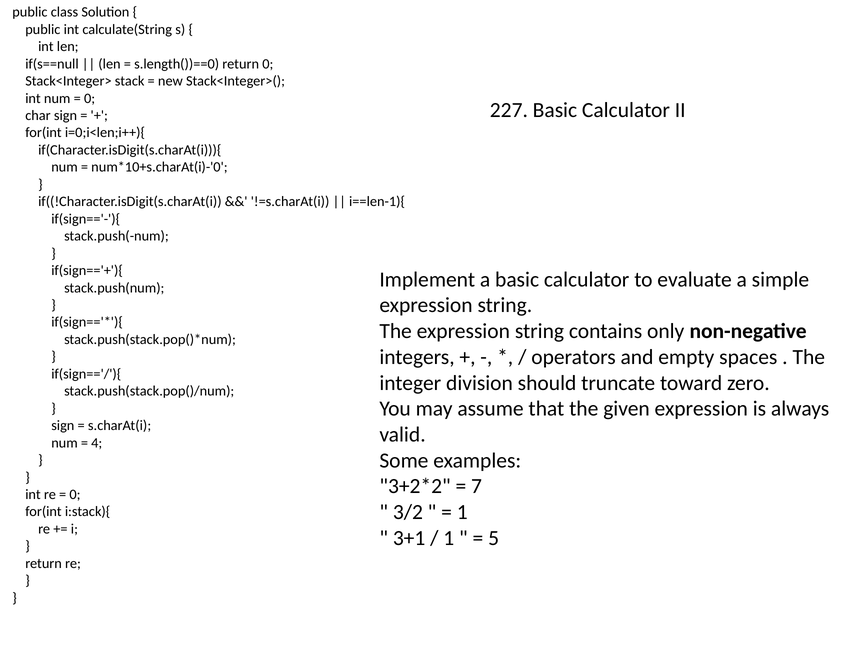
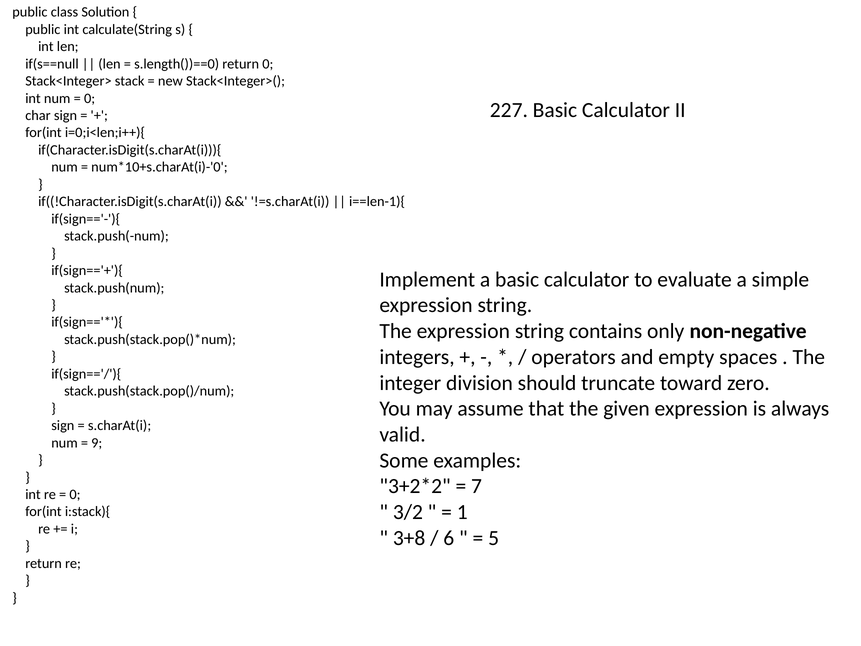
4: 4 -> 9
3+1: 3+1 -> 3+8
1 at (449, 538): 1 -> 6
